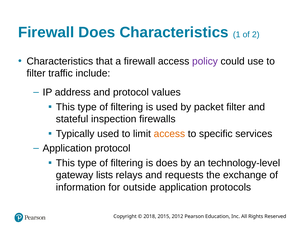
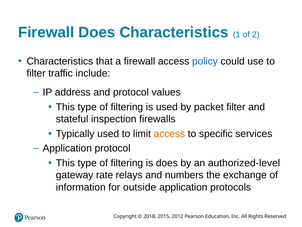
policy colour: purple -> blue
technology-level: technology-level -> authorized-level
lists: lists -> rate
requests: requests -> numbers
